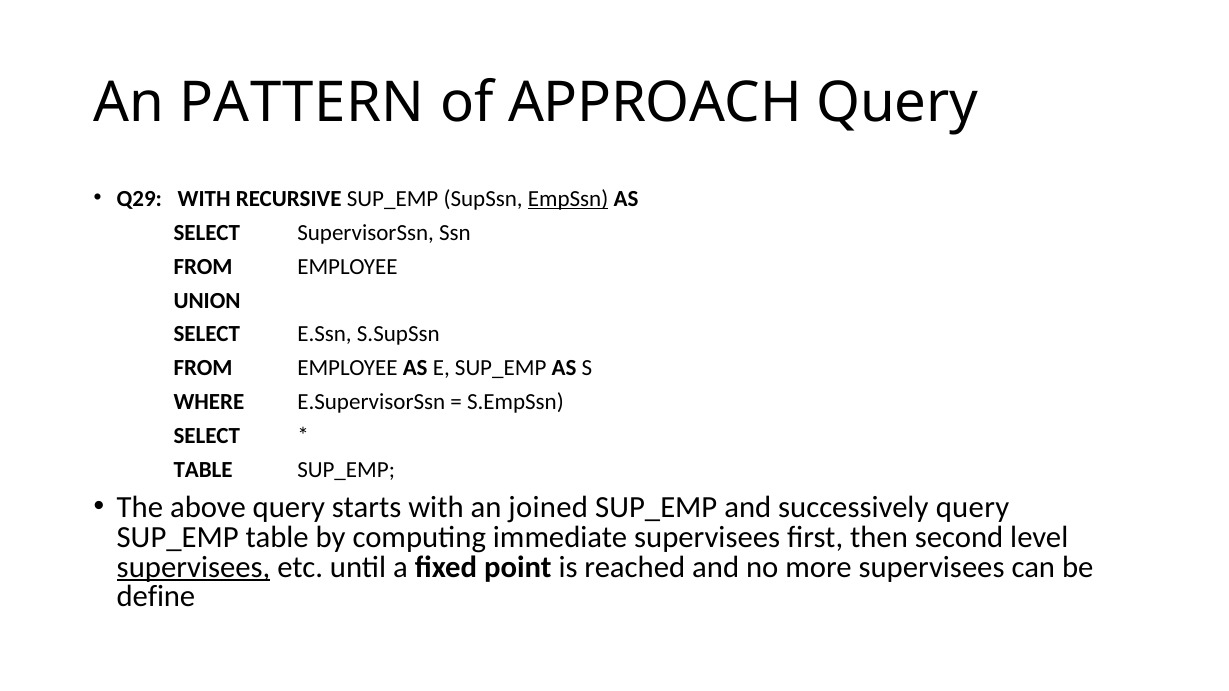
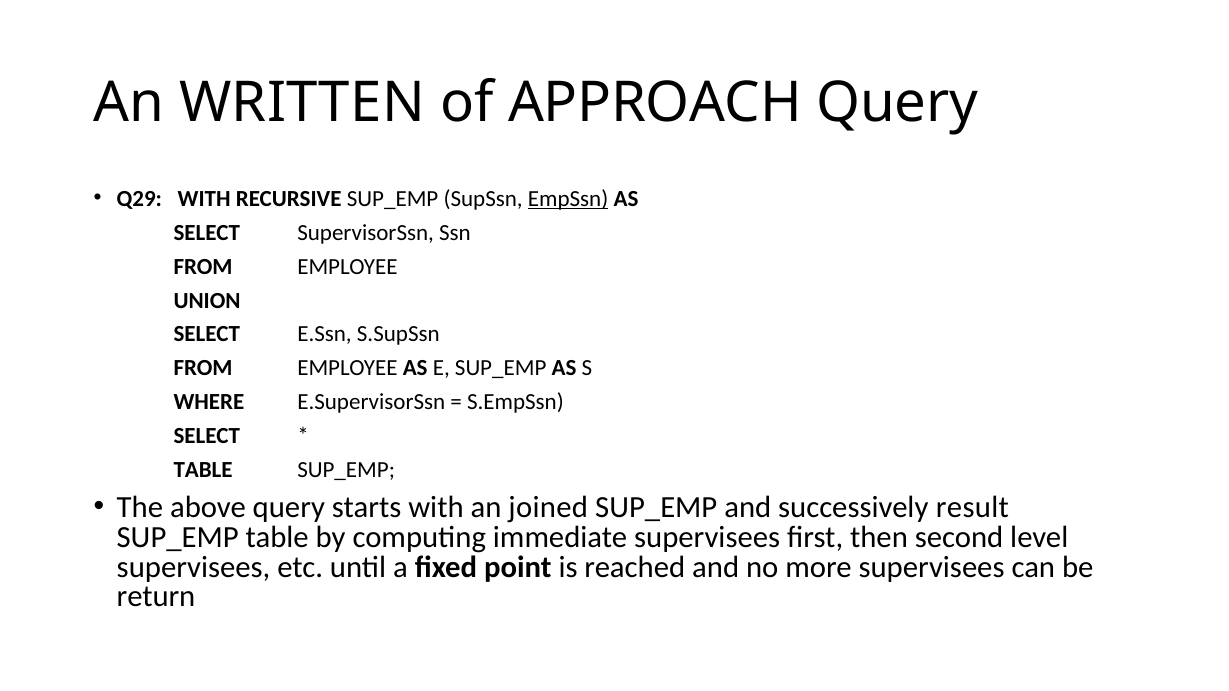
PATTERN: PATTERN -> WRITTEN
successively query: query -> result
supervisees at (194, 567) underline: present -> none
define: define -> return
